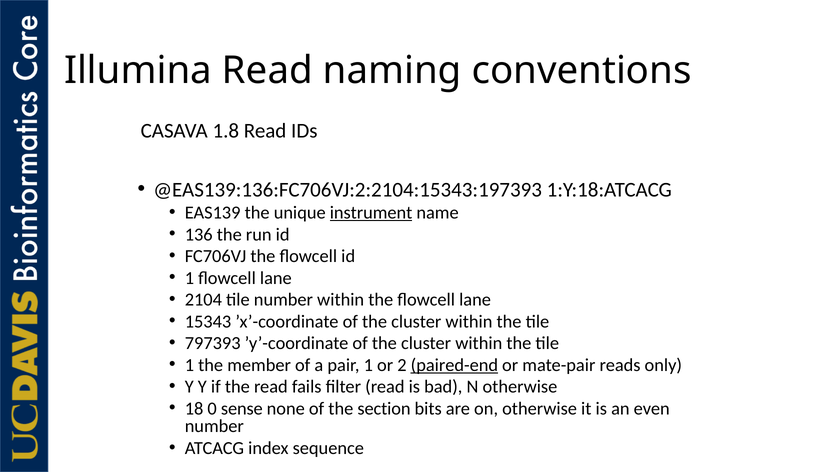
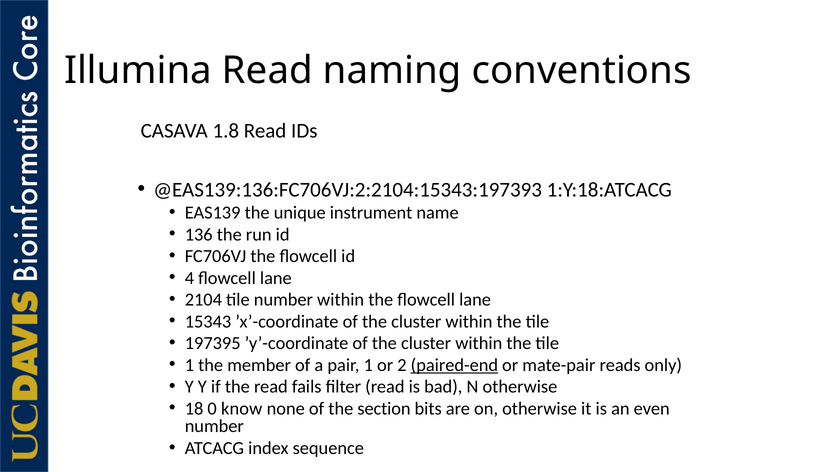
instrument underline: present -> none
1 at (189, 278): 1 -> 4
797393: 797393 -> 197395
sense: sense -> know
